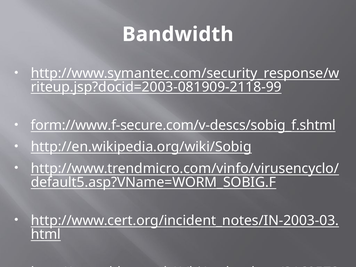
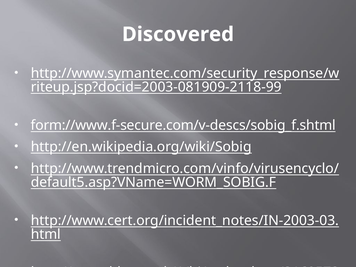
Bandwidth: Bandwidth -> Discovered
